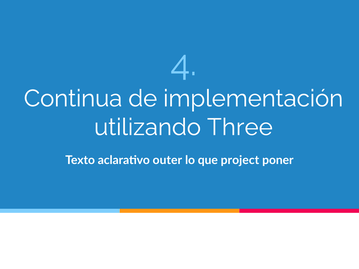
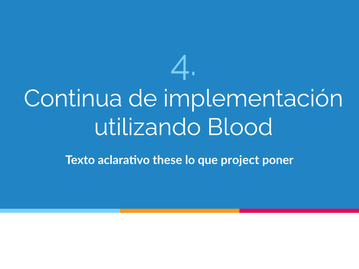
Three: Three -> Blood
outer: outer -> these
